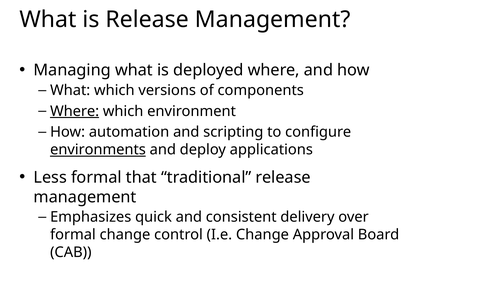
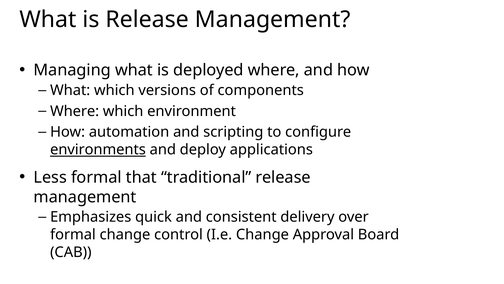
Where at (75, 111) underline: present -> none
